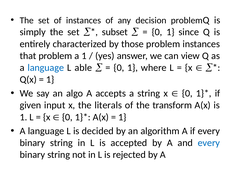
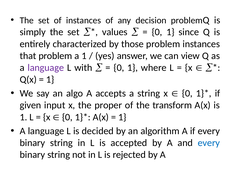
subset: subset -> values
language at (46, 68) colour: blue -> purple
able: able -> with
literals: literals -> proper
